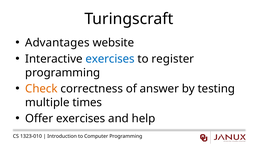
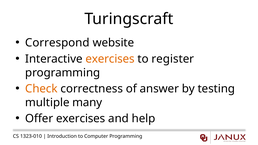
Advantages: Advantages -> Correspond
exercises at (110, 59) colour: blue -> orange
times: times -> many
